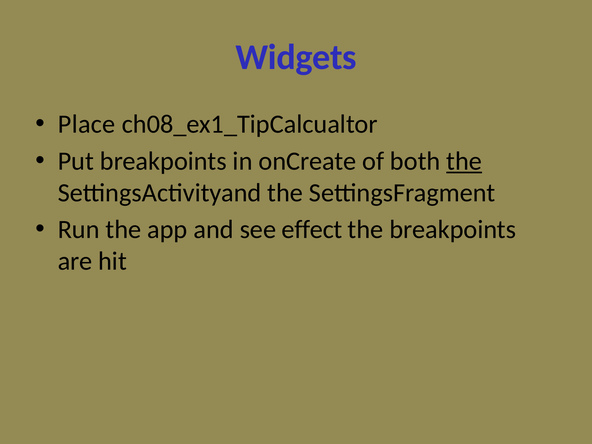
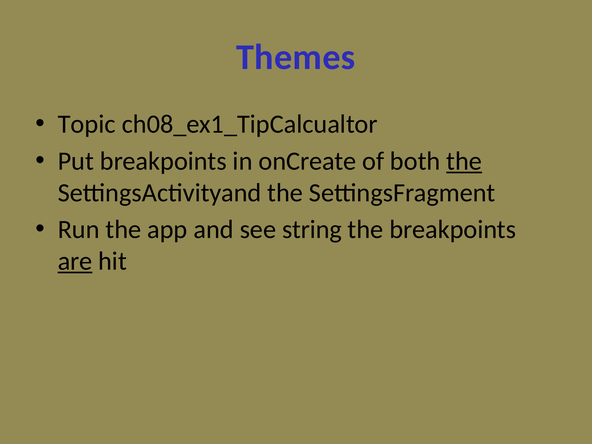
Widgets: Widgets -> Themes
Place: Place -> Topic
effect: effect -> string
are underline: none -> present
